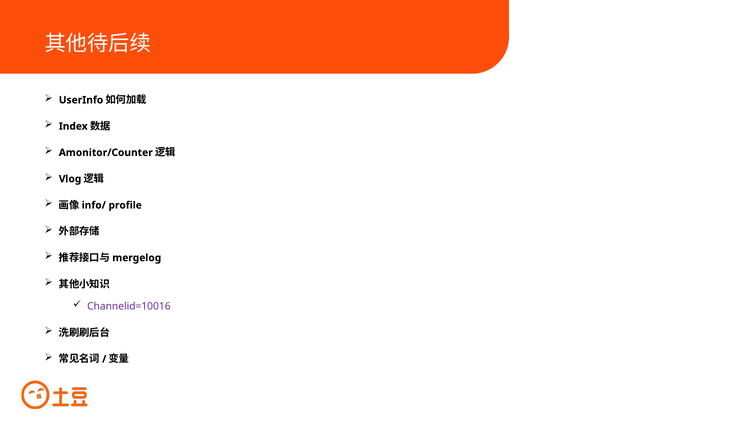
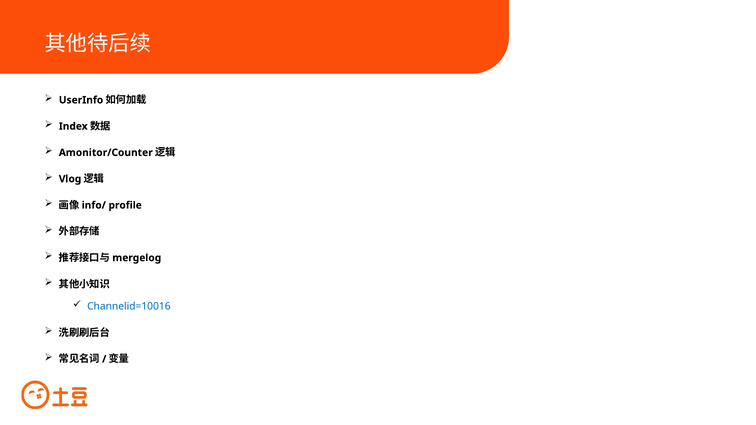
Channelid=10016 colour: purple -> blue
